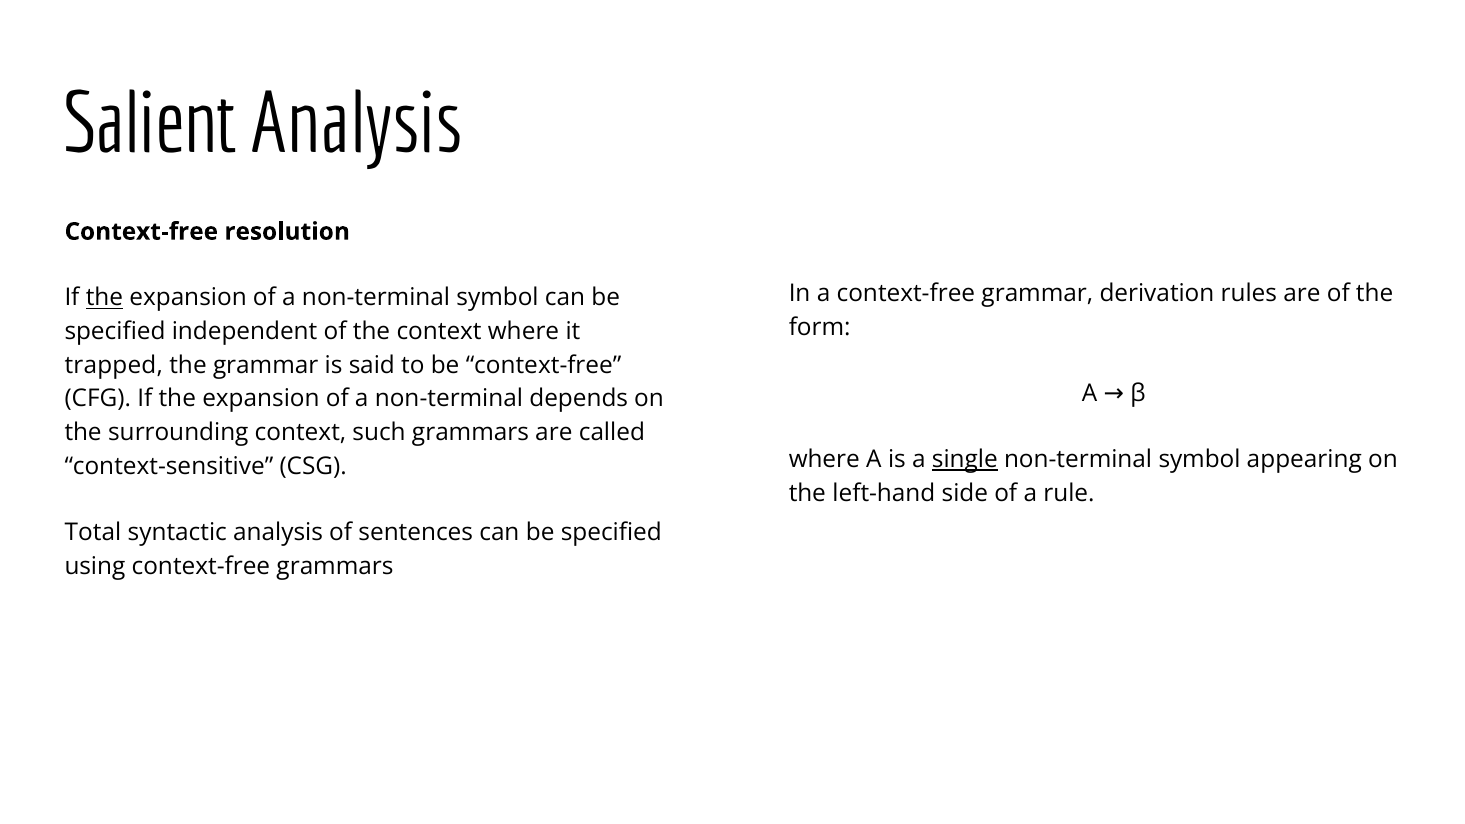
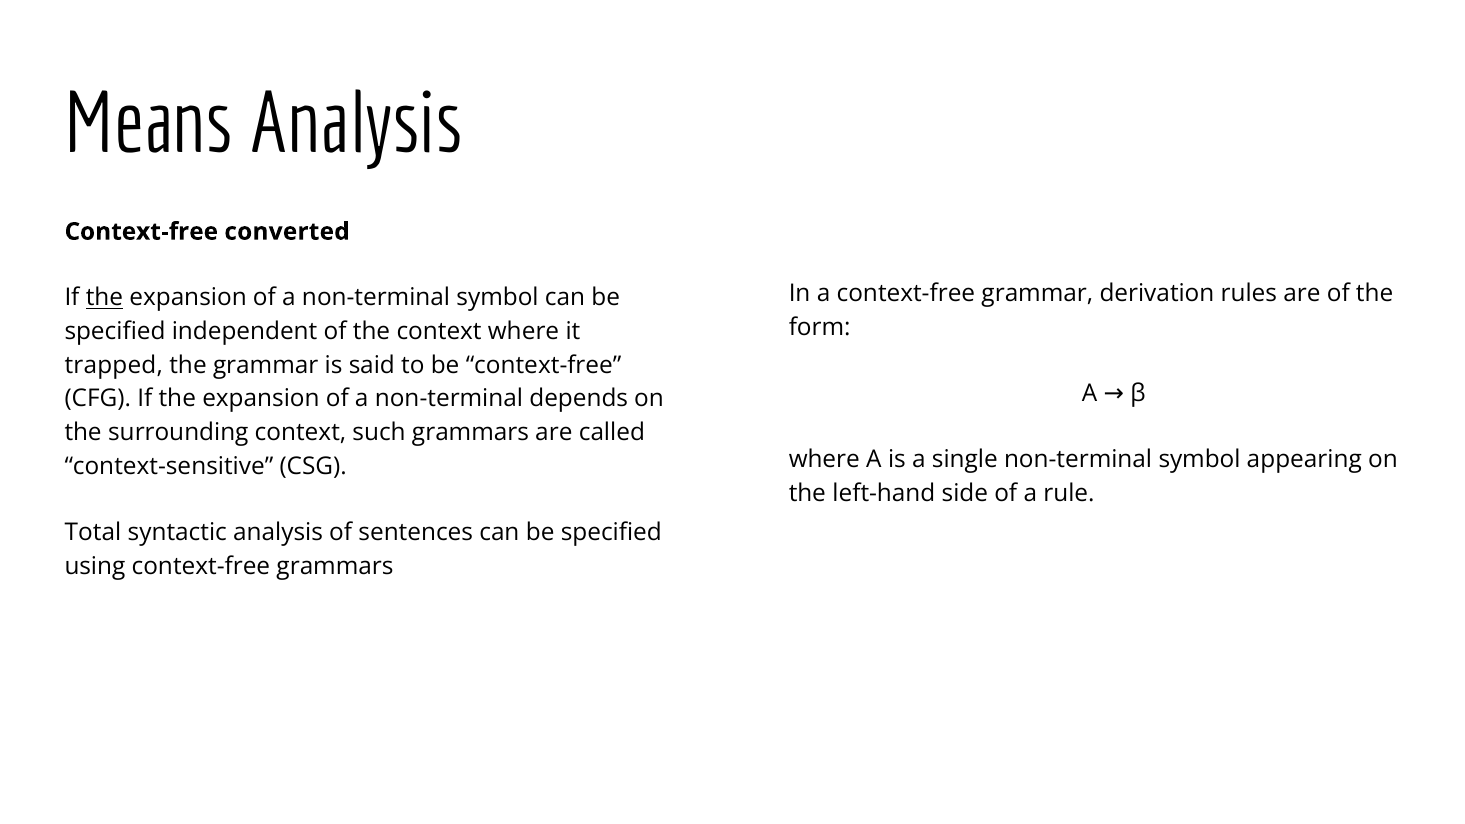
Salient: Salient -> Means
resolution: resolution -> converted
single underline: present -> none
